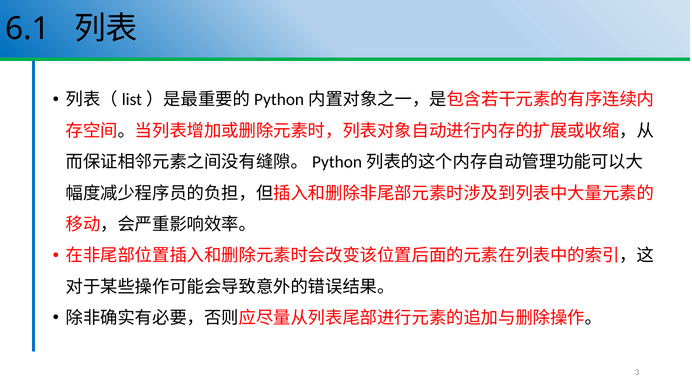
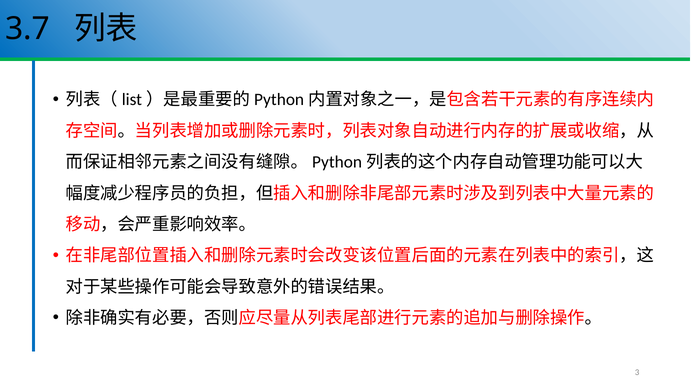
6.1: 6.1 -> 3.7
